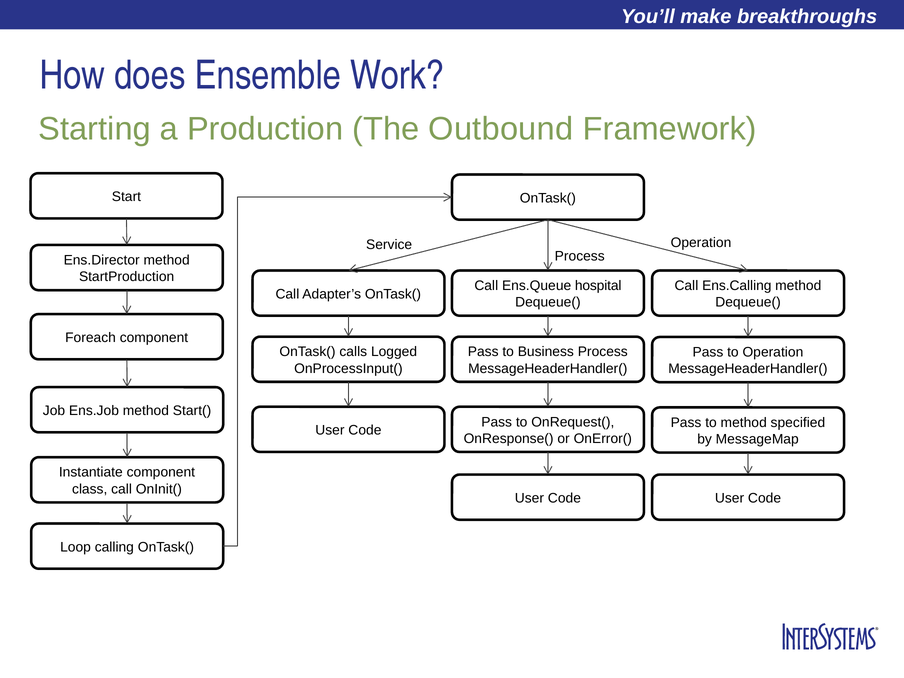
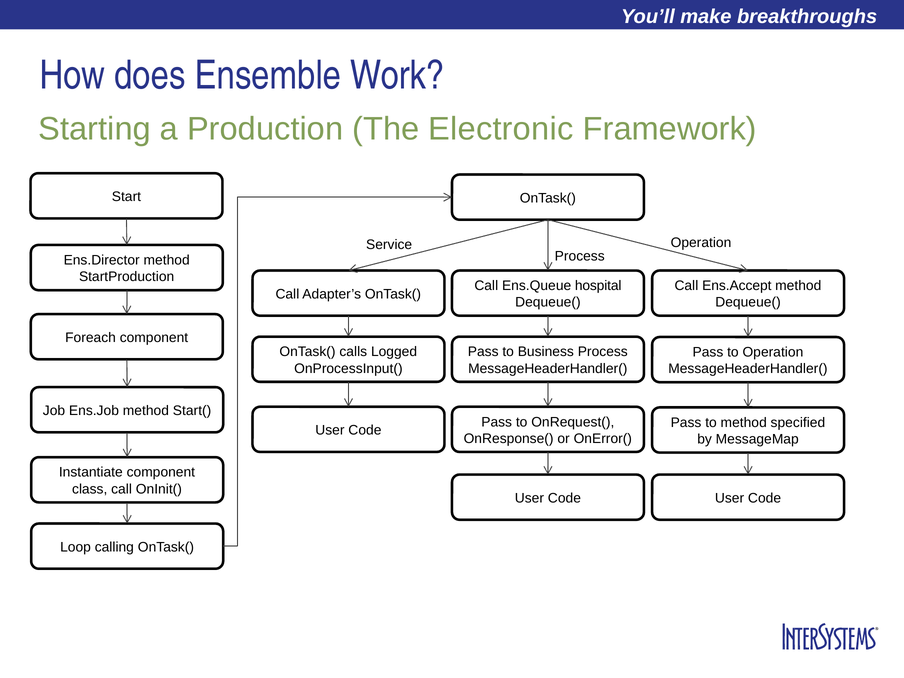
Outbound: Outbound -> Electronic
Ens.Calling: Ens.Calling -> Ens.Accept
